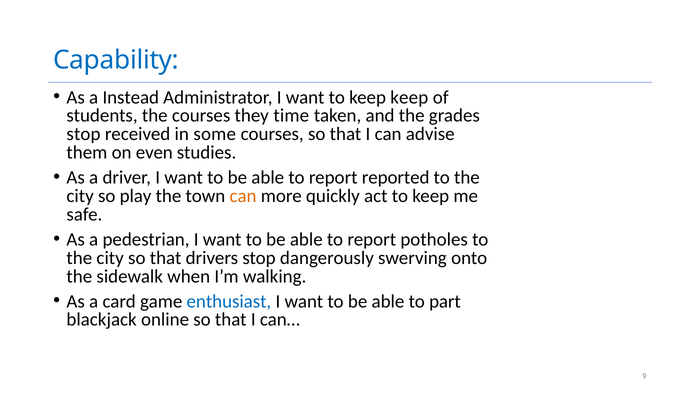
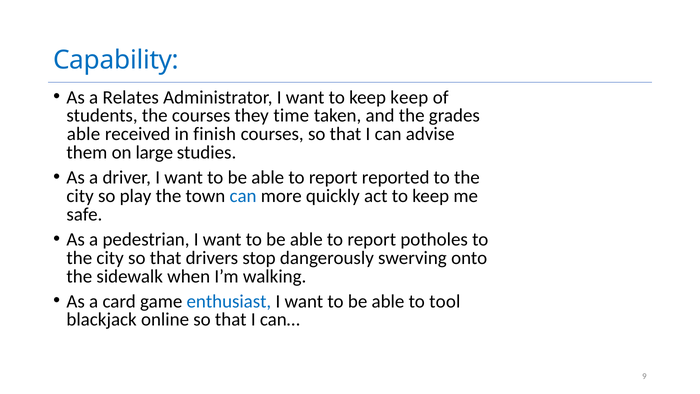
Instead: Instead -> Relates
stop at (84, 134): stop -> able
some: some -> finish
even: even -> large
can at (243, 196) colour: orange -> blue
part: part -> tool
